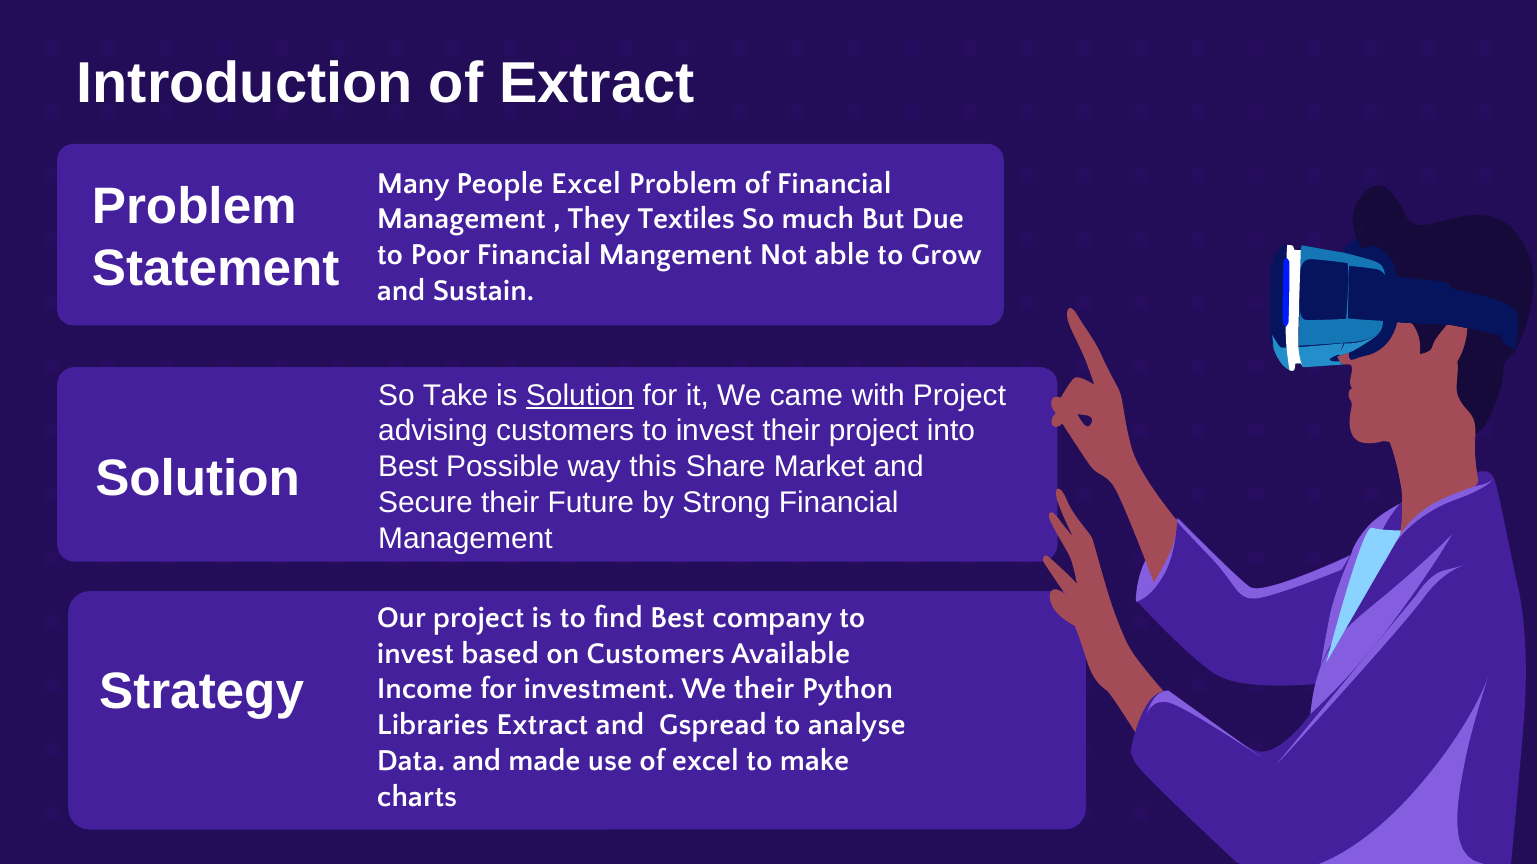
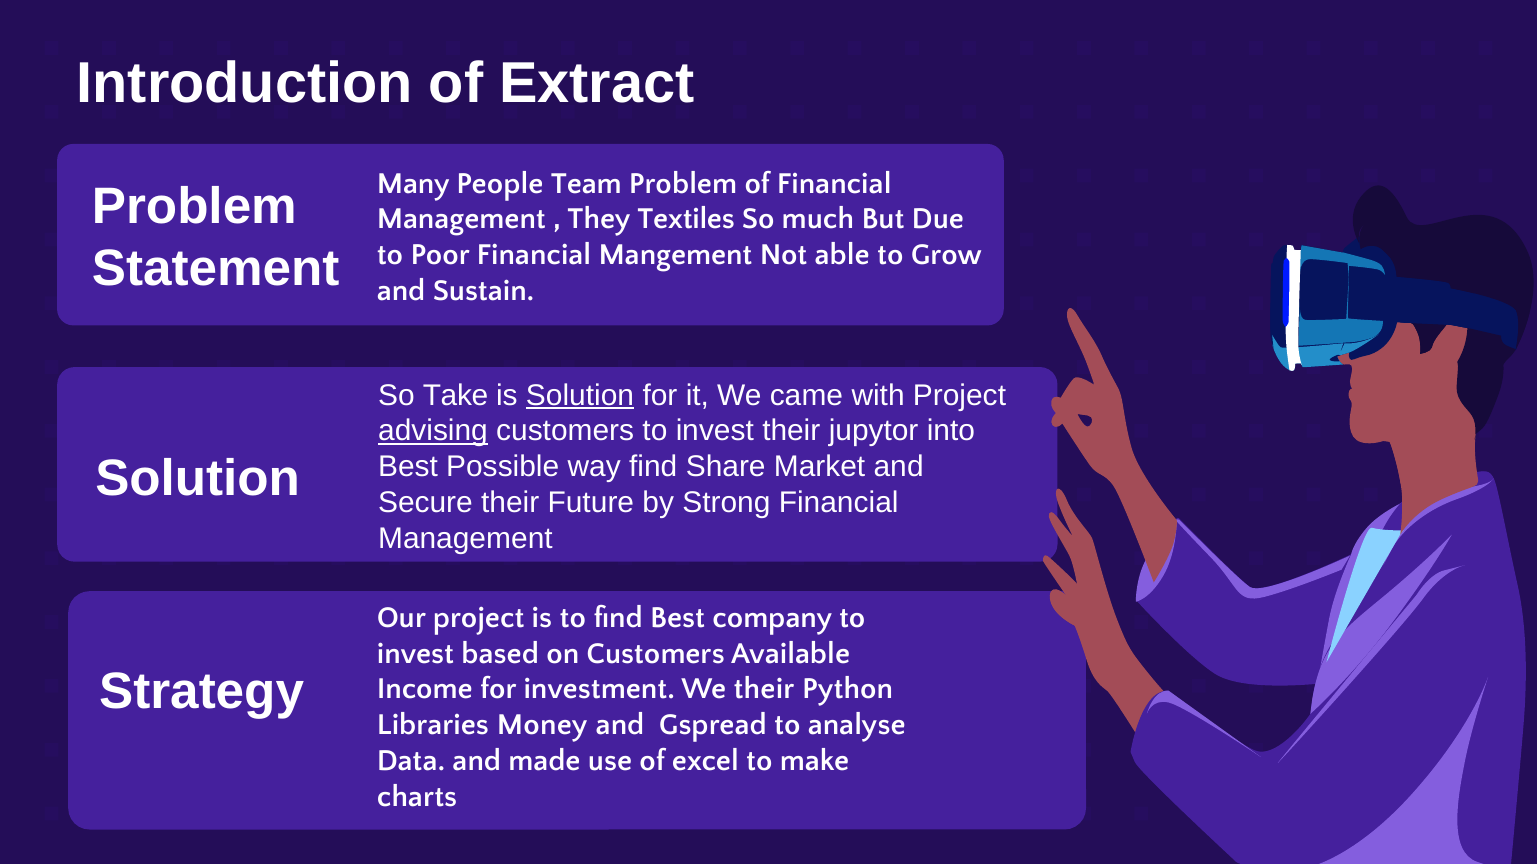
People Excel: Excel -> Team
advising underline: none -> present
their project: project -> jupytor
way this: this -> find
Libraries Extract: Extract -> Money
